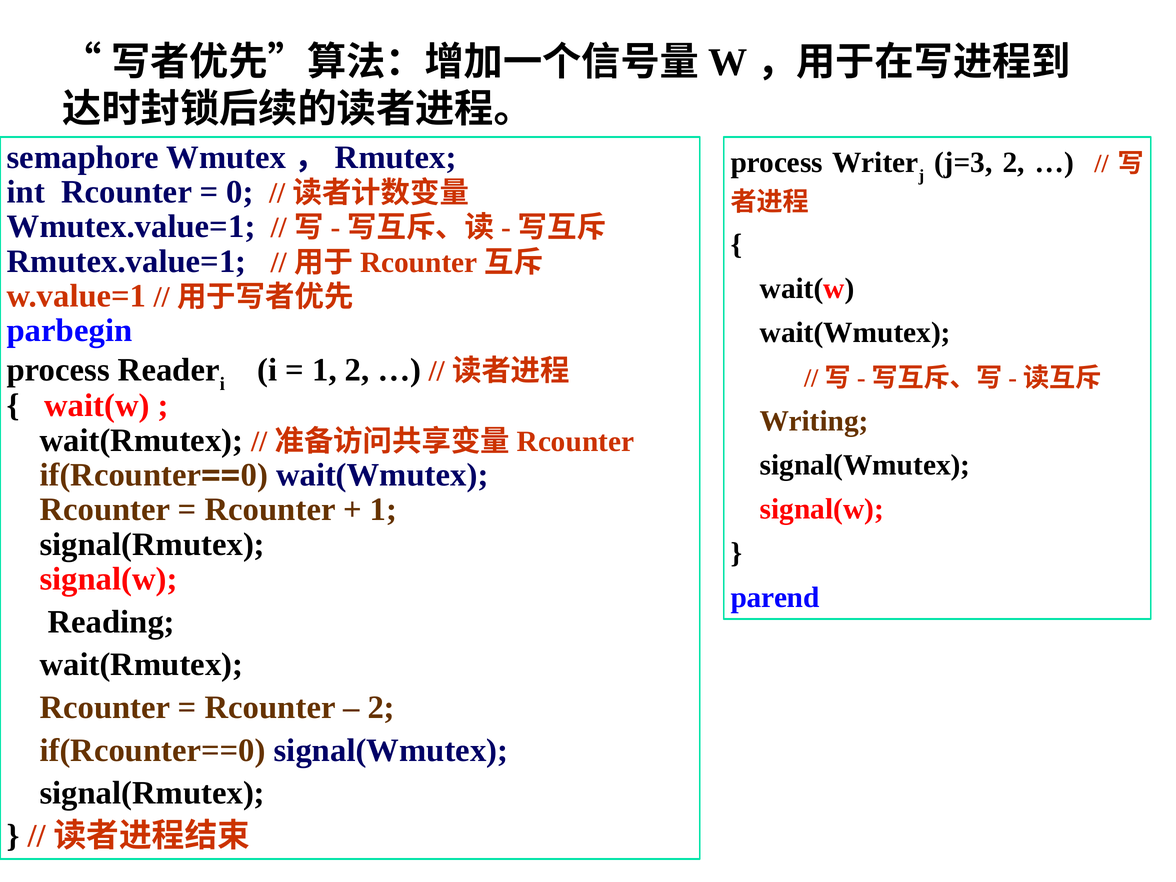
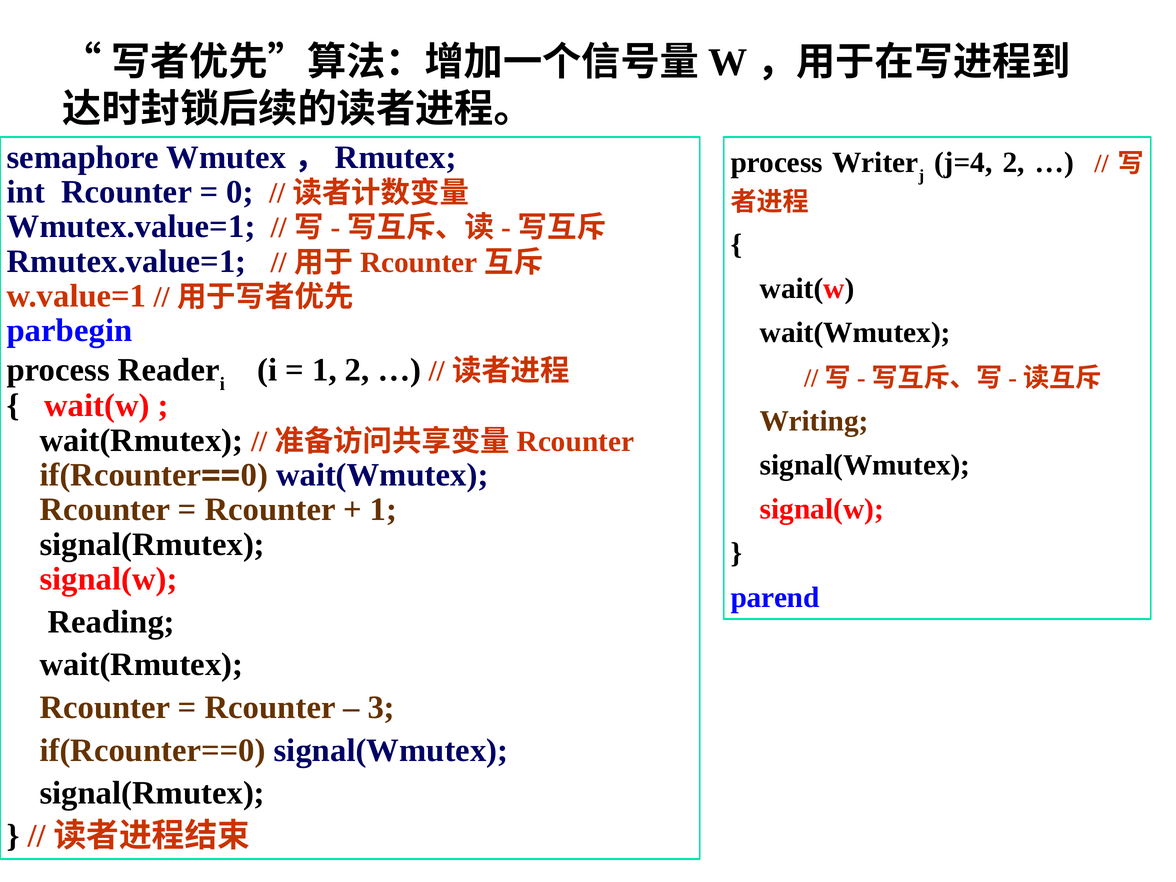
j=3: j=3 -> j=4
2 at (381, 707): 2 -> 3
